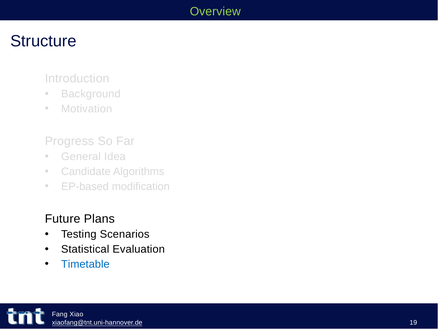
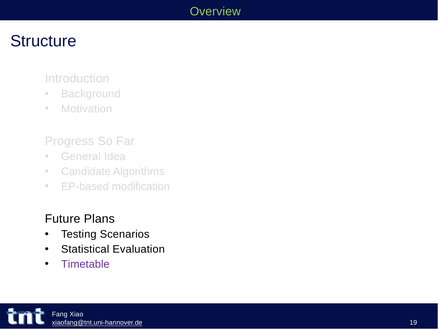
Timetable colour: blue -> purple
